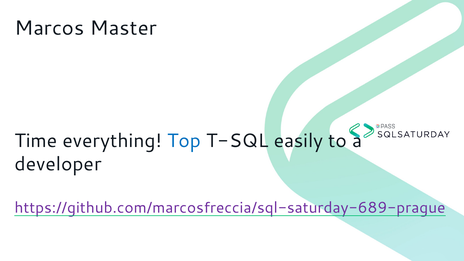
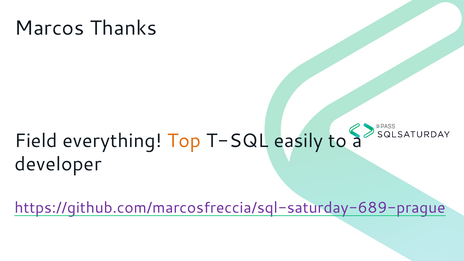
Master: Master -> Thanks
Time: Time -> Field
Top colour: blue -> orange
